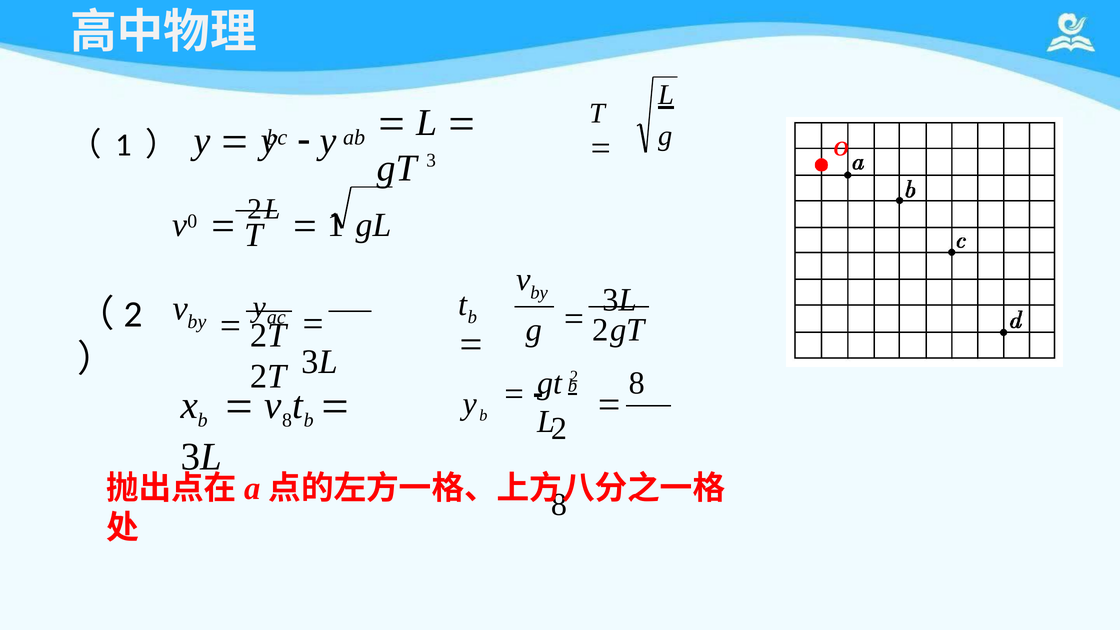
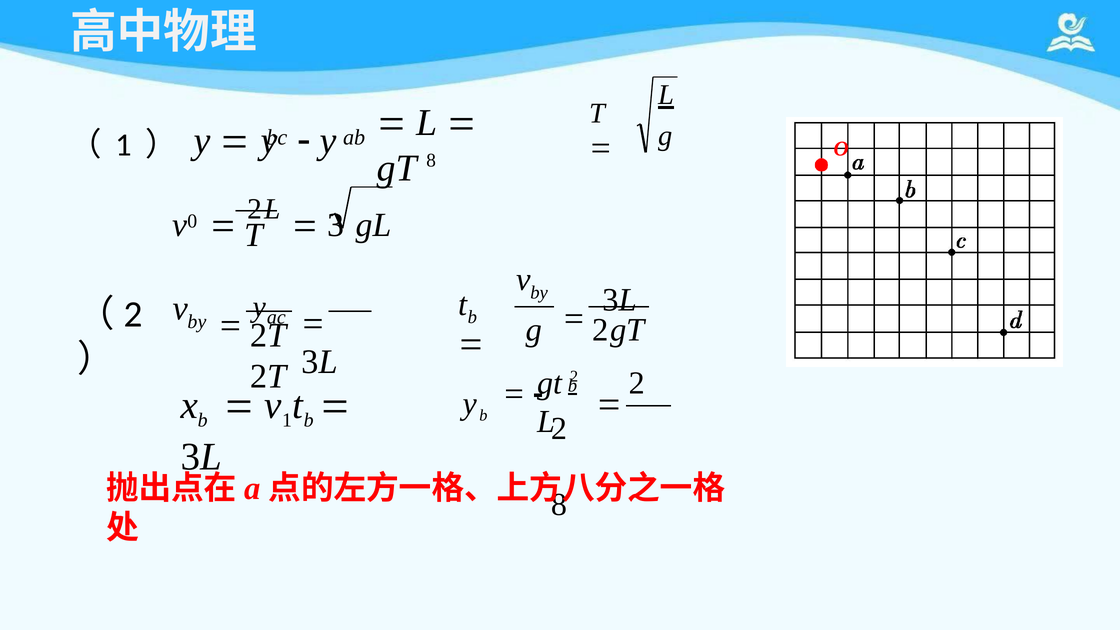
gT 3: 3 -> 8
1 at (335, 225): 1 -> 3
8 at (637, 383): 8 -> 2
v 8: 8 -> 1
